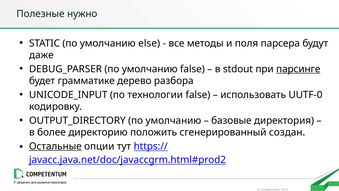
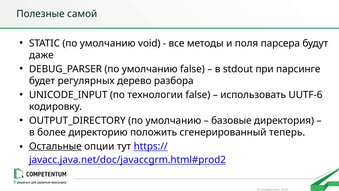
нужно: нужно -> самой
else: else -> void
парсинге underline: present -> none
грамматике: грамматике -> регулярных
UUTF-0: UUTF-0 -> UUTF-6
создан: создан -> теперь
